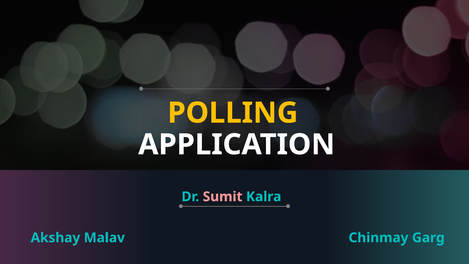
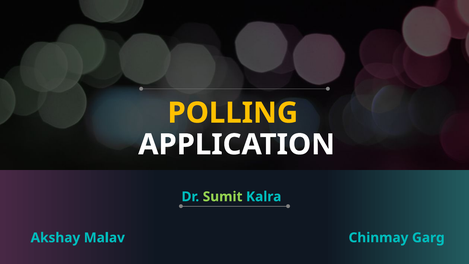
Sumit colour: pink -> light green
